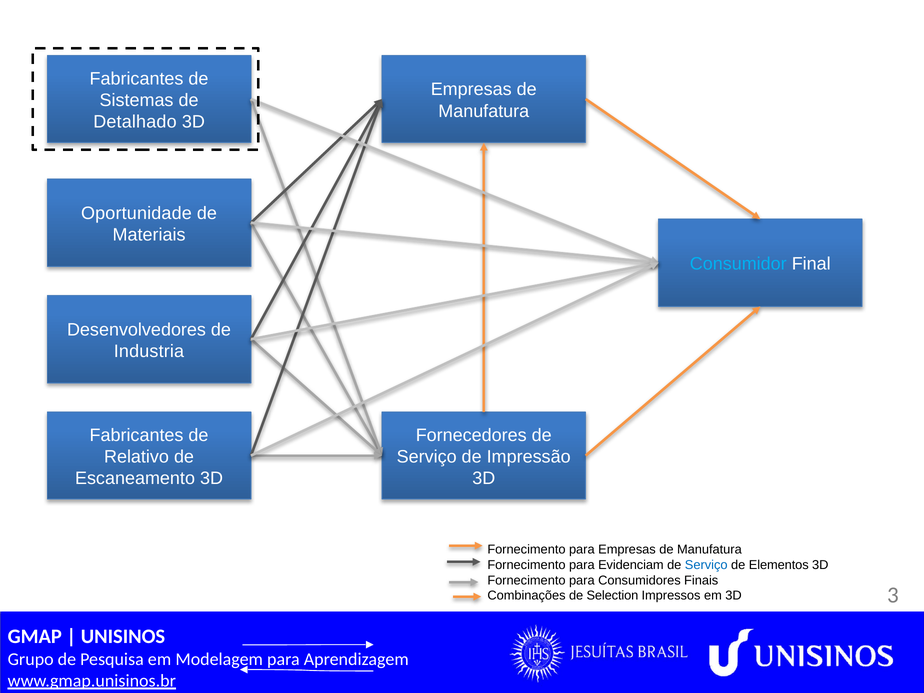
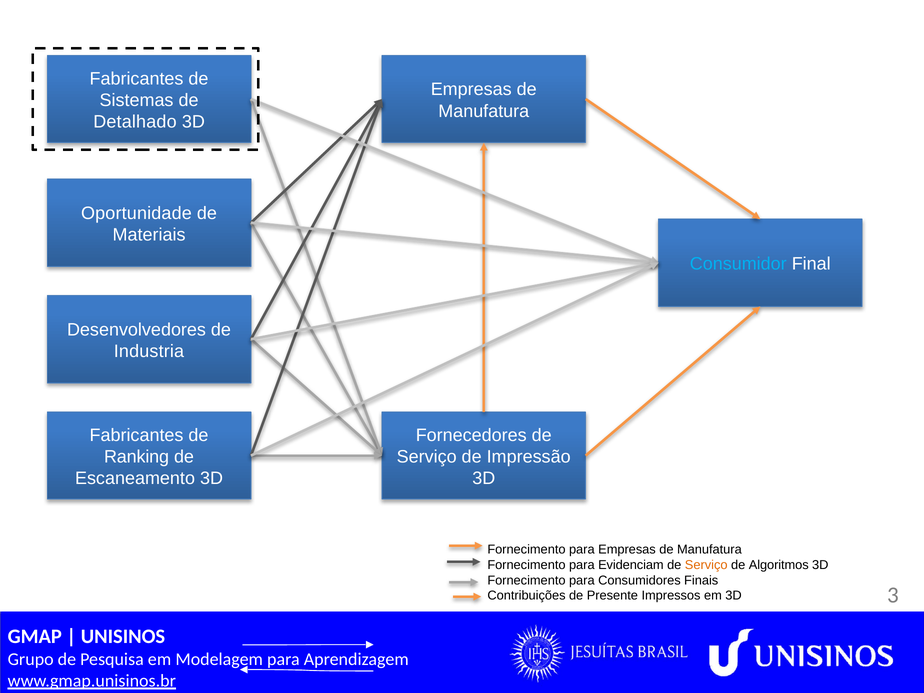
Relativo: Relativo -> Ranking
Serviço at (706, 565) colour: blue -> orange
Elementos: Elementos -> Algoritmos
Combinações: Combinações -> Contribuições
Selection: Selection -> Presente
